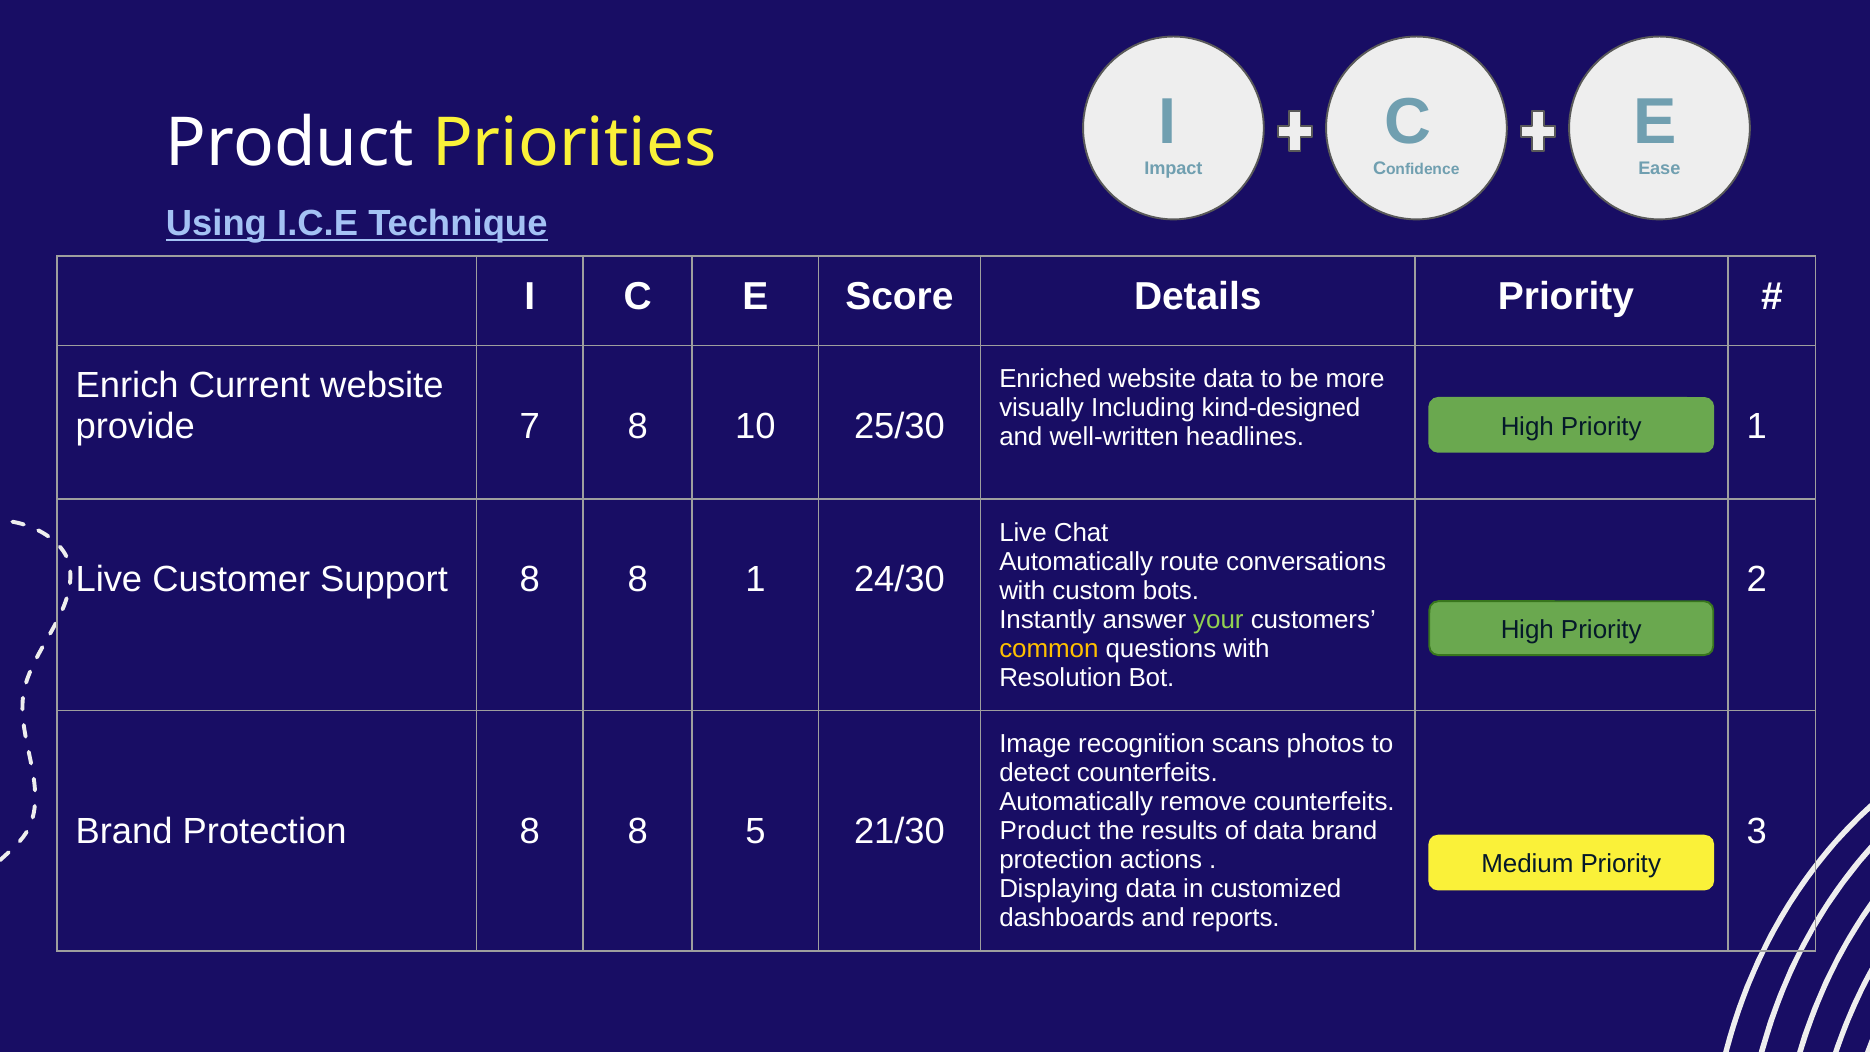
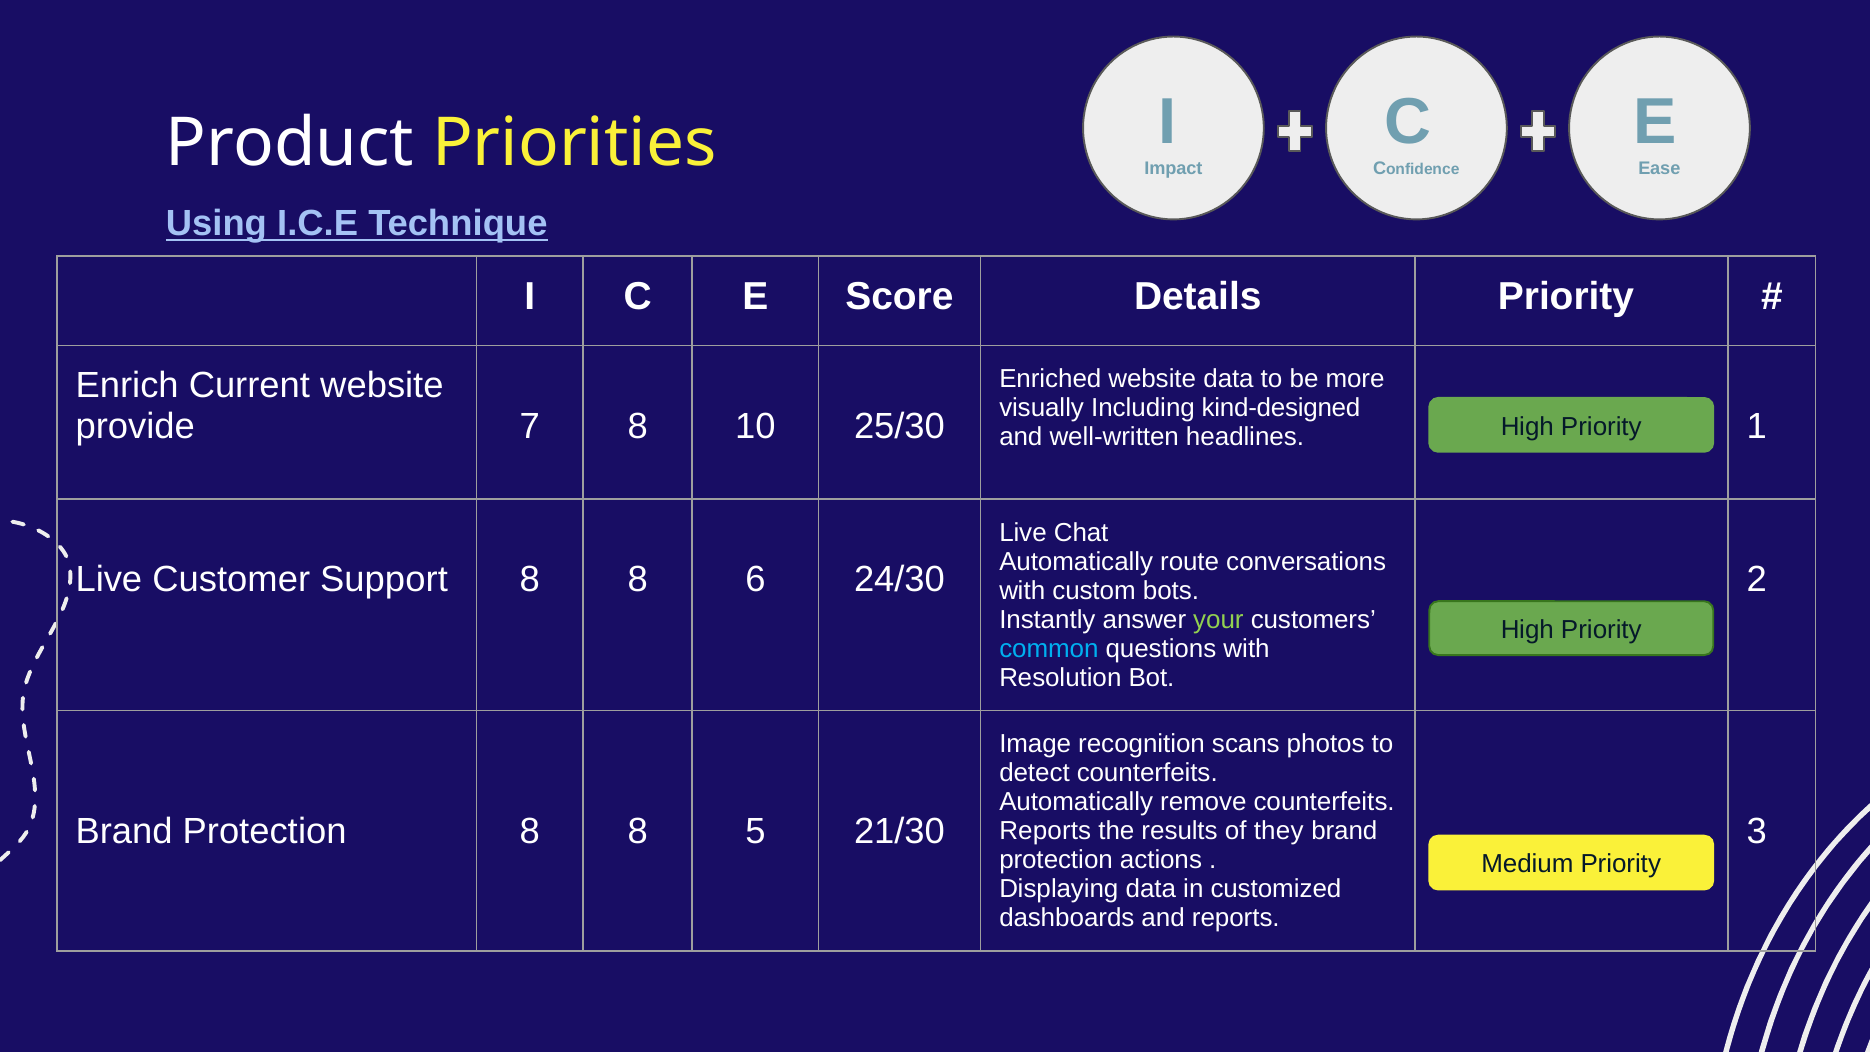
8 1: 1 -> 6
common colour: yellow -> light blue
Product at (1045, 831): Product -> Reports
of data: data -> they
